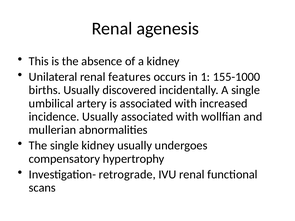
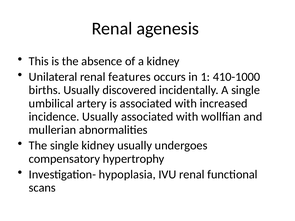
155-1000: 155-1000 -> 410-1000
retrograde: retrograde -> hypoplasia
